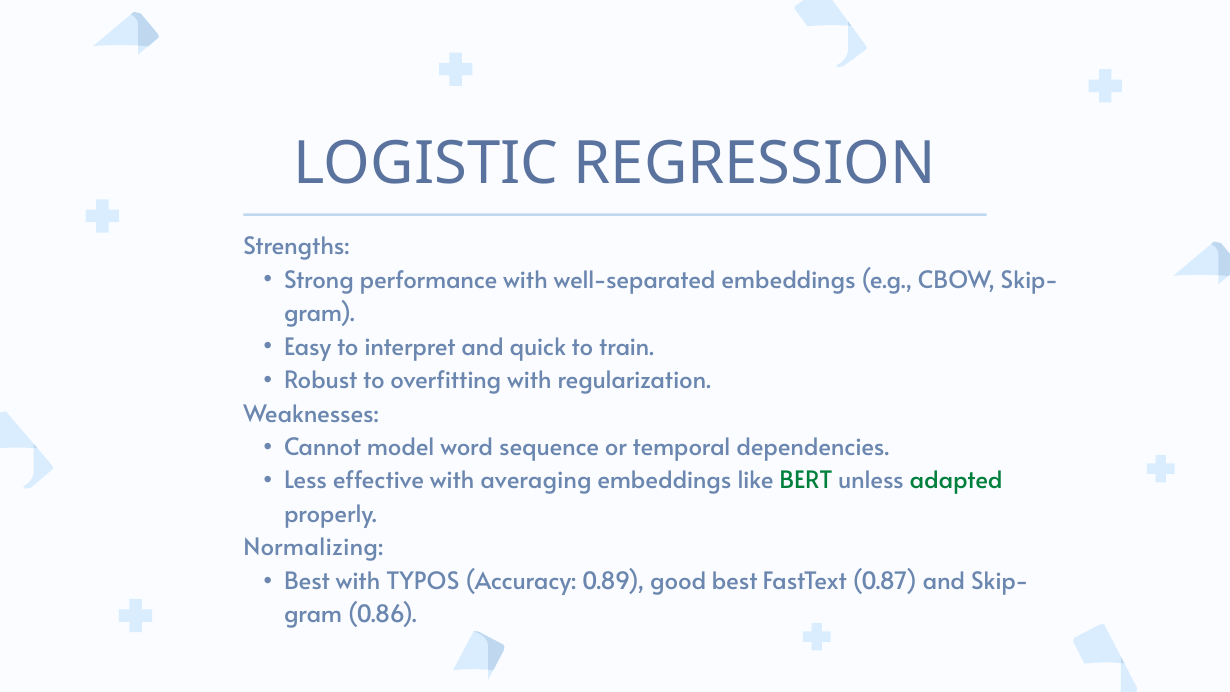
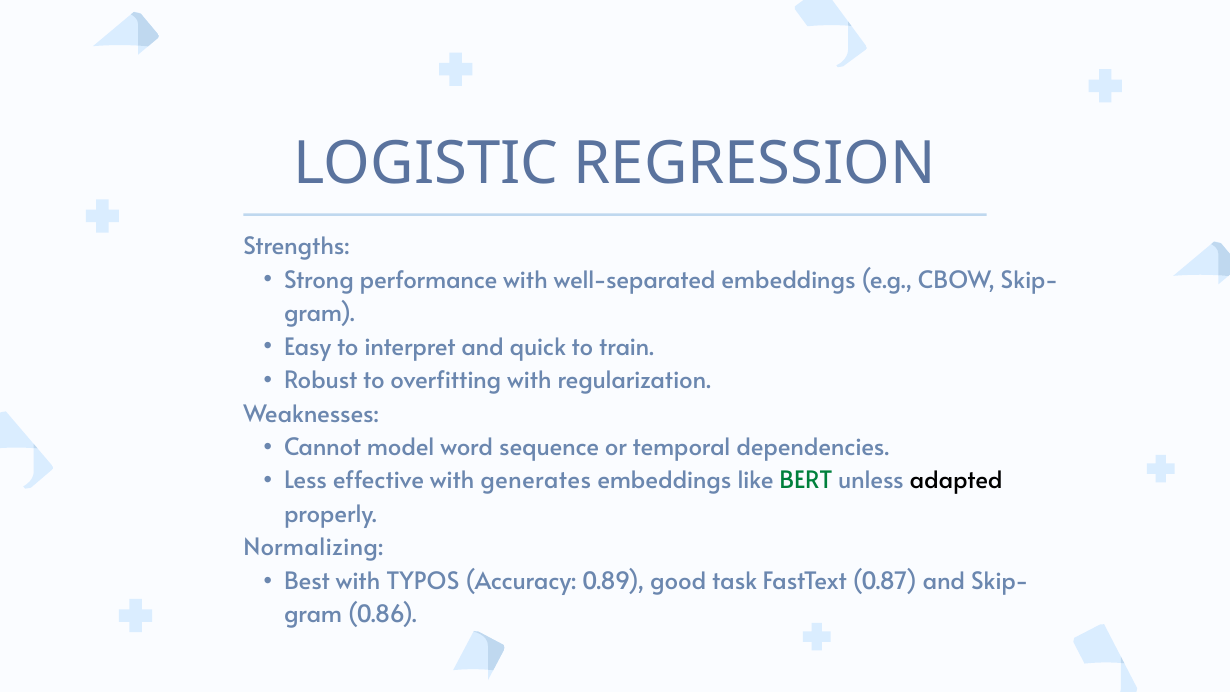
averaging: averaging -> generates
adapted colour: green -> black
good best: best -> task
